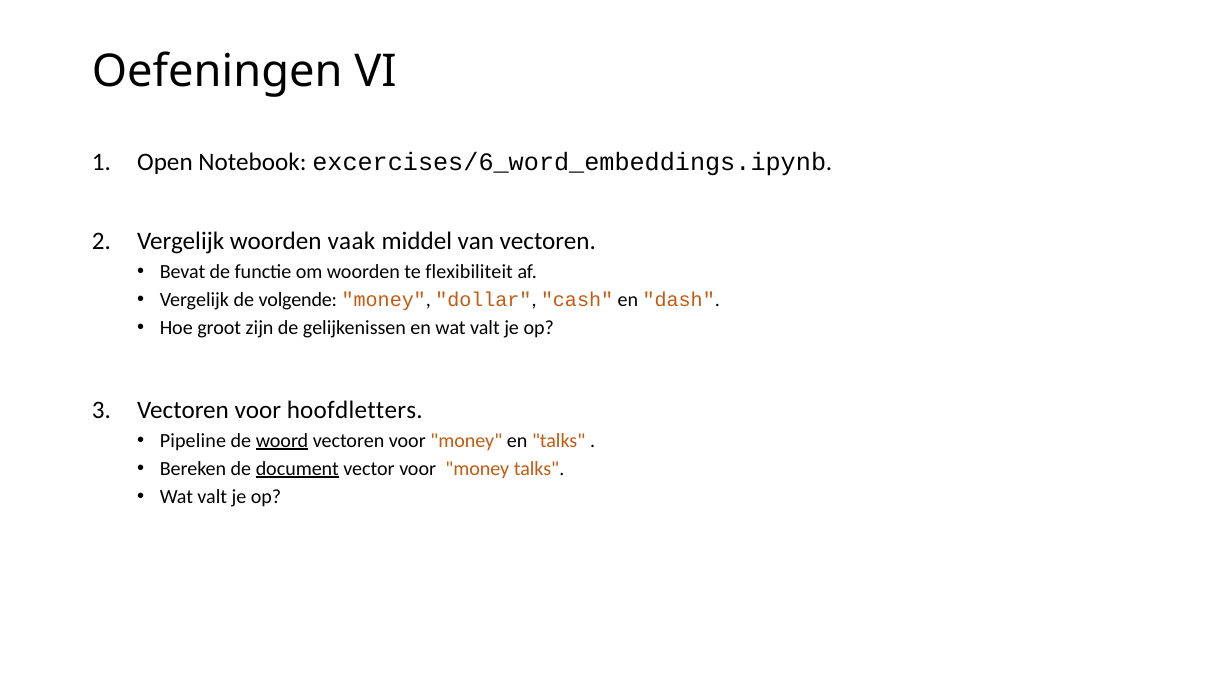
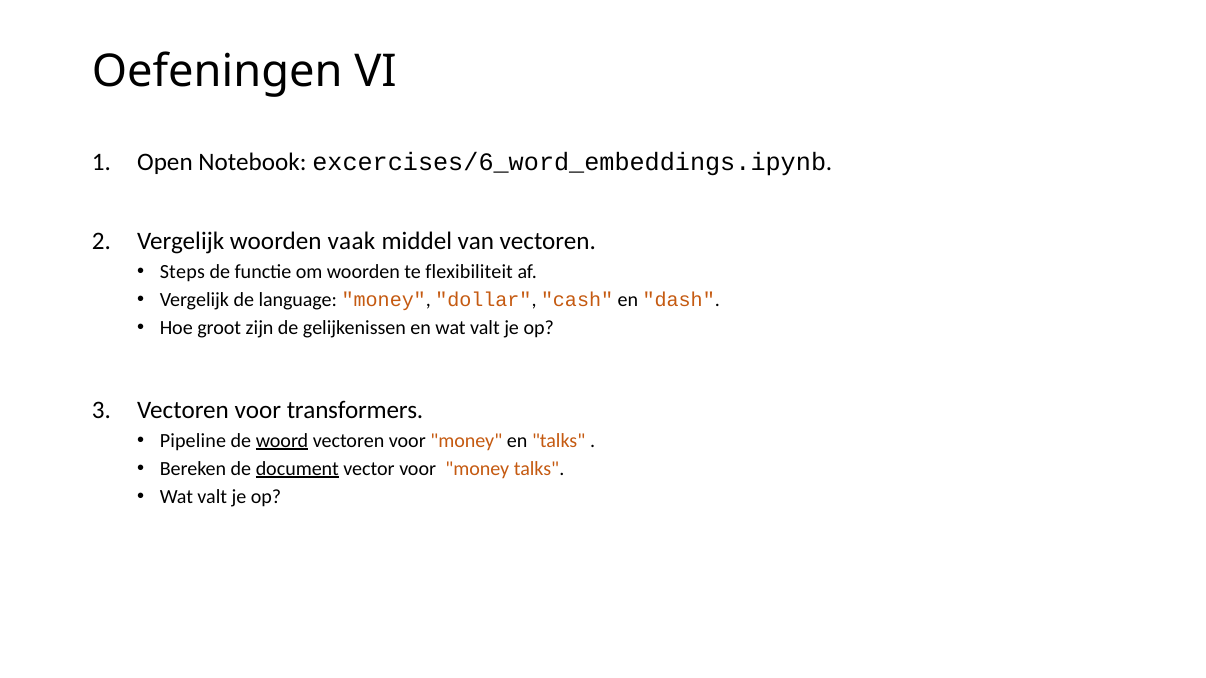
Bevat: Bevat -> Steps
volgende: volgende -> language
hoofdletters: hoofdletters -> transformers
